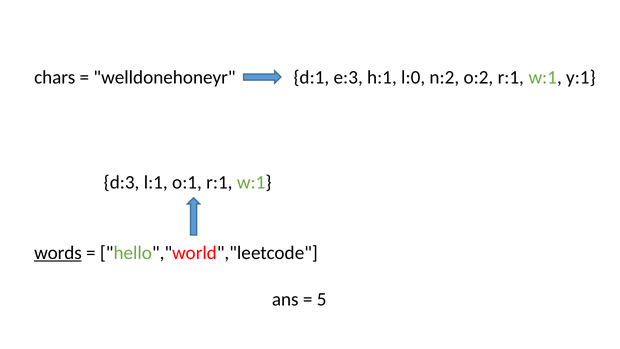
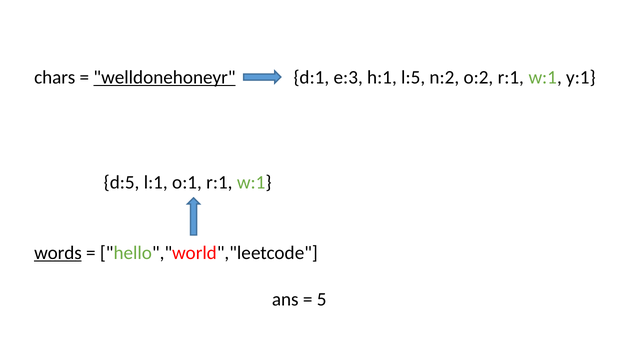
welldonehoneyr underline: none -> present
l:0: l:0 -> l:5
d:3: d:3 -> d:5
